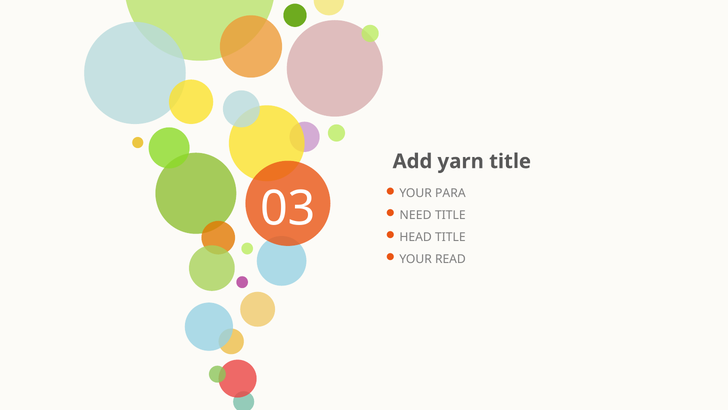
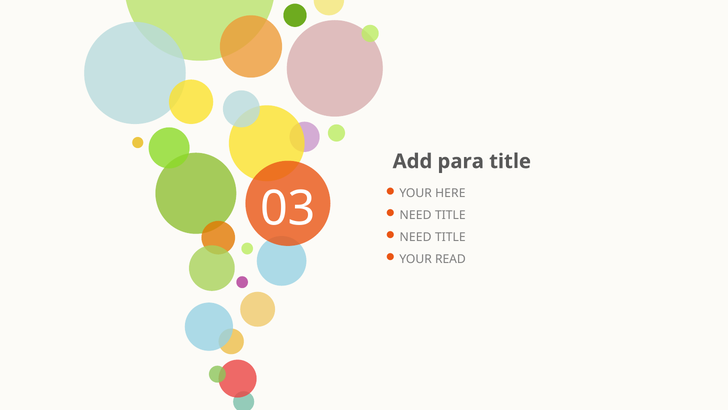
yarn: yarn -> para
PARA: PARA -> HERE
HEAD at (416, 237): HEAD -> NEED
